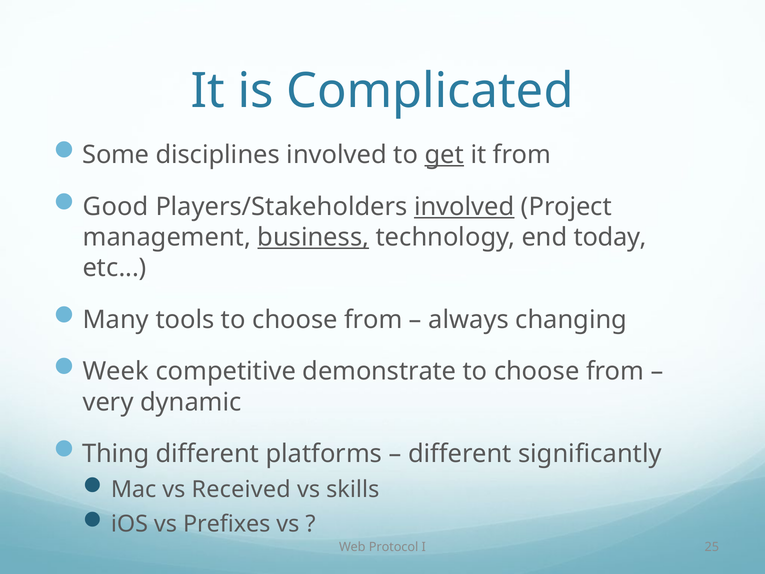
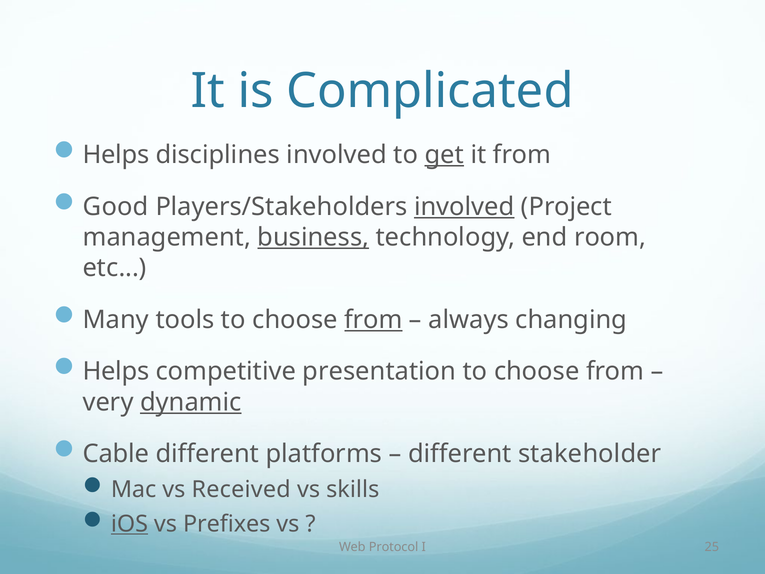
Some at (116, 155): Some -> Helps
today: today -> room
from at (373, 320) underline: none -> present
Week at (116, 371): Week -> Helps
demonstrate: demonstrate -> presentation
dynamic underline: none -> present
Thing: Thing -> Cable
significantly: significantly -> stakeholder
iOS underline: none -> present
